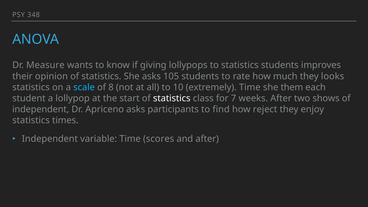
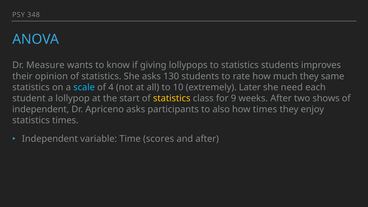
105: 105 -> 130
looks: looks -> same
8: 8 -> 4
extremely Time: Time -> Later
them: them -> need
statistics at (172, 98) colour: white -> yellow
7: 7 -> 9
find: find -> also
how reject: reject -> times
